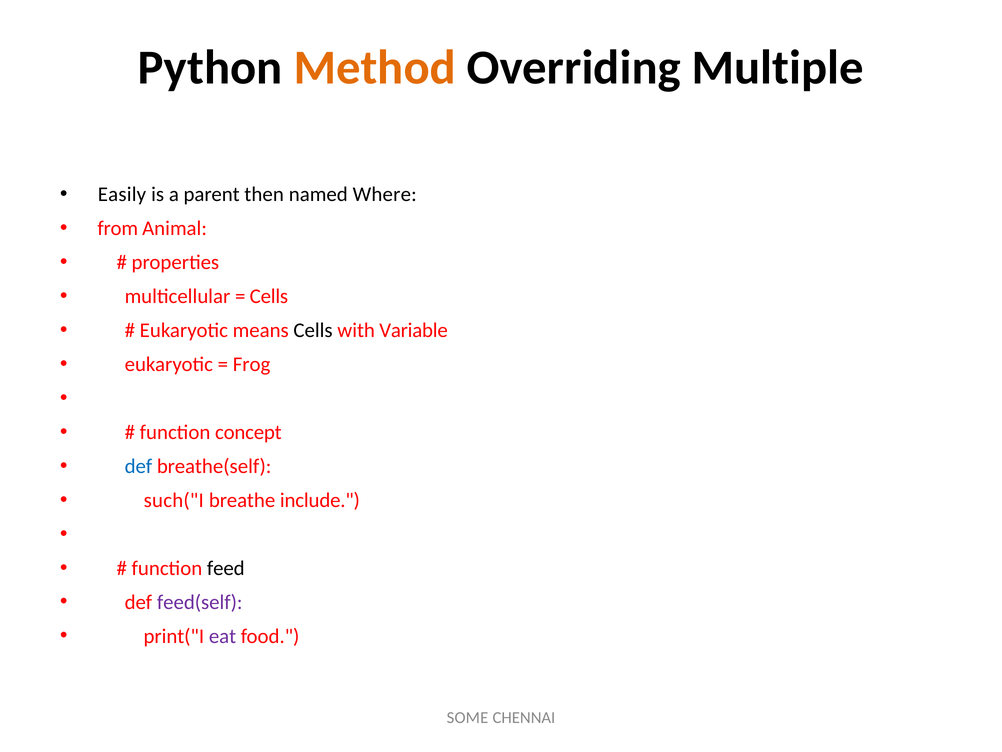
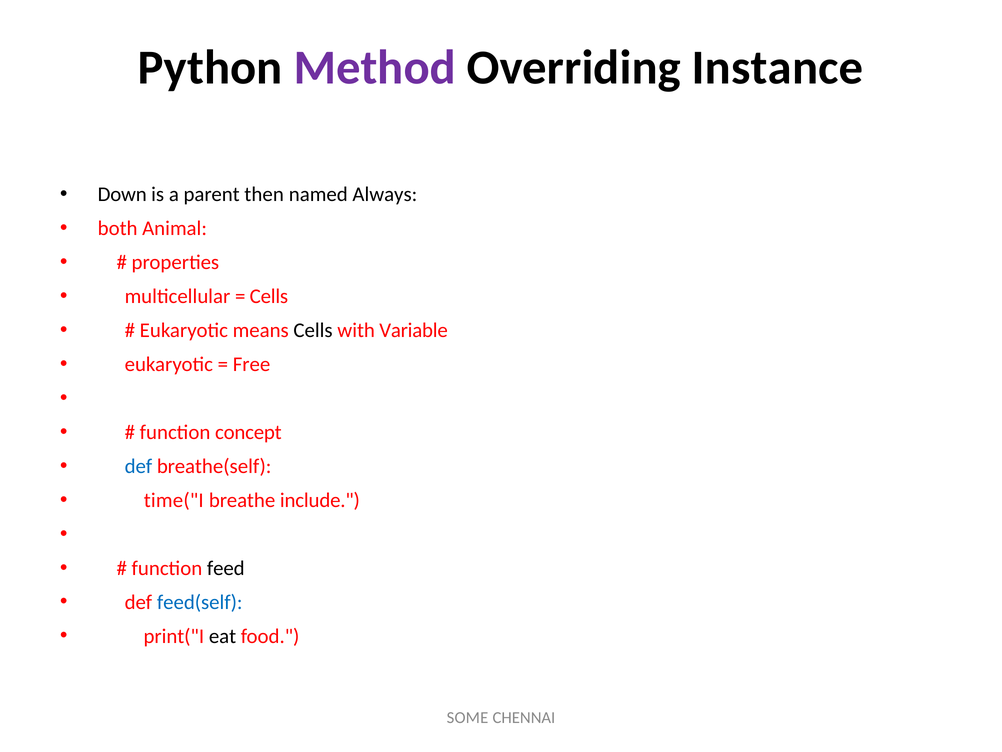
Method colour: orange -> purple
Multiple: Multiple -> Instance
Easily: Easily -> Down
Where: Where -> Always
from: from -> both
Frog: Frog -> Free
such("I: such("I -> time("I
feed(self colour: purple -> blue
eat colour: purple -> black
